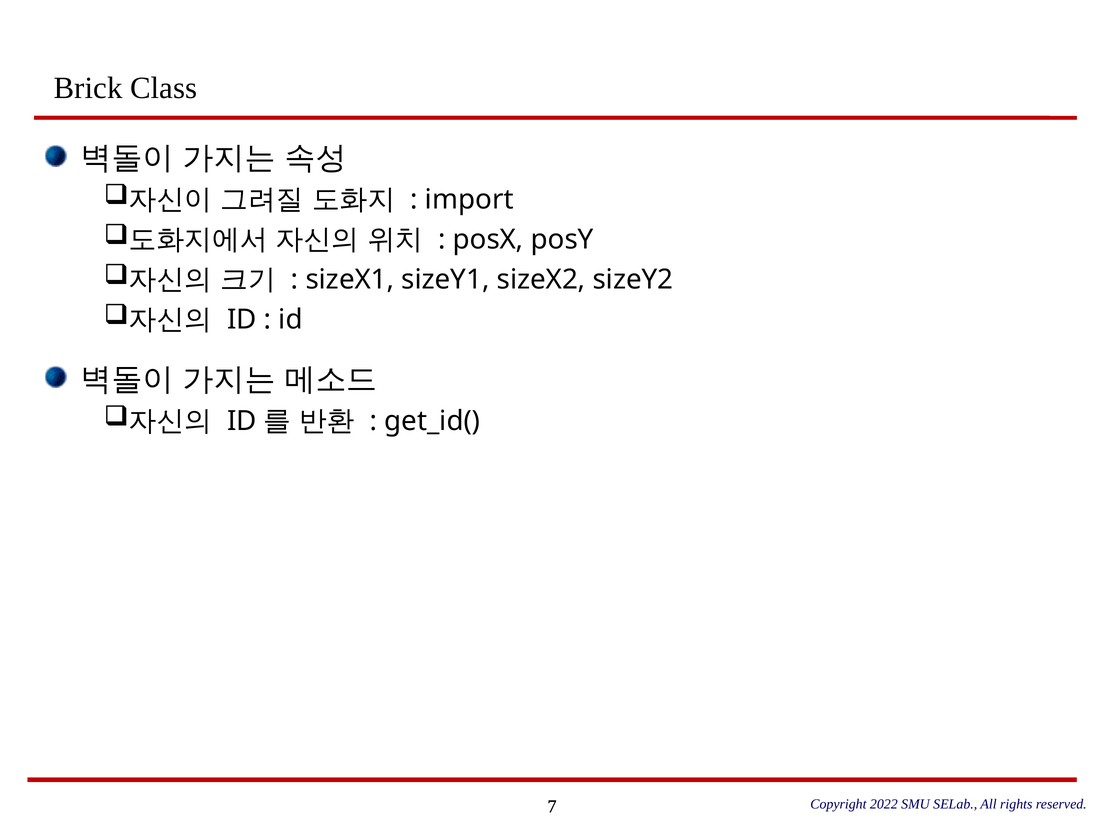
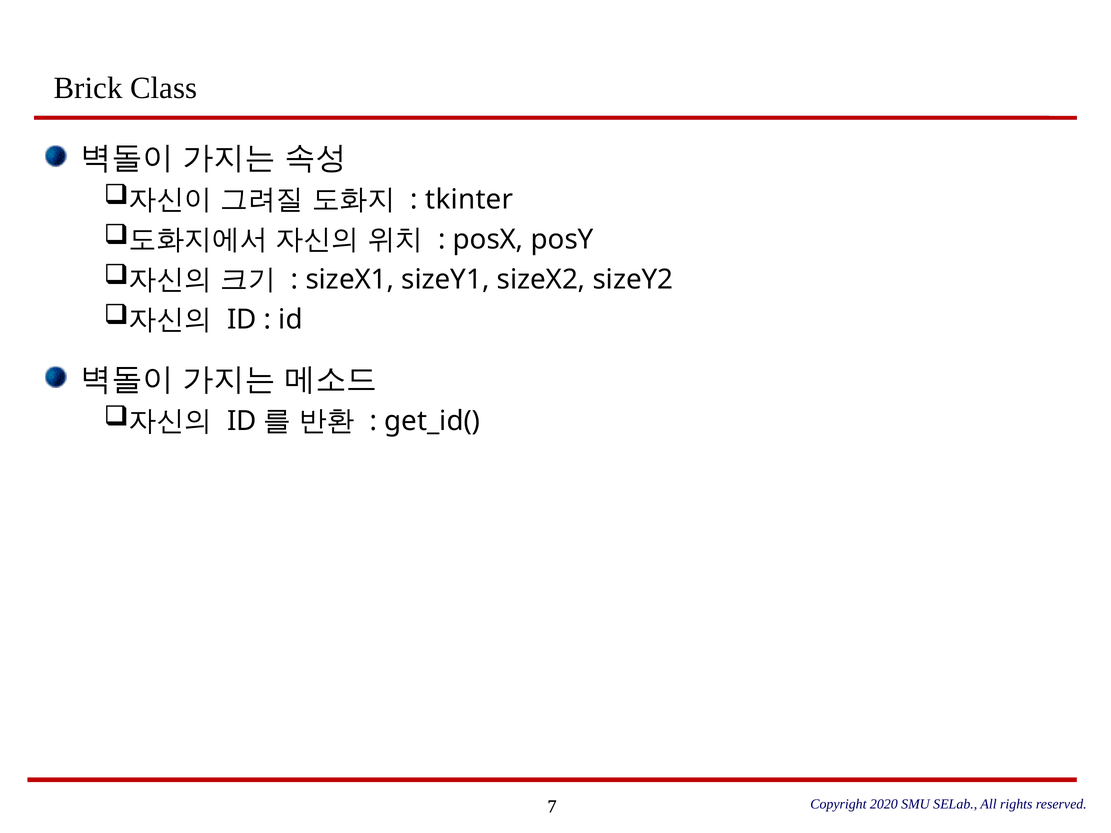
import: import -> tkinter
2022: 2022 -> 2020
